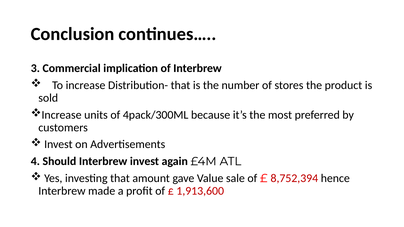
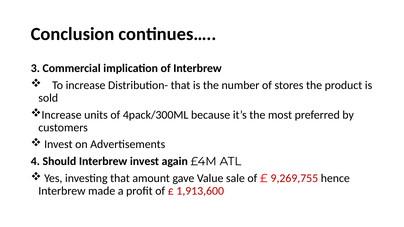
8,752,394: 8,752,394 -> 9,269,755
